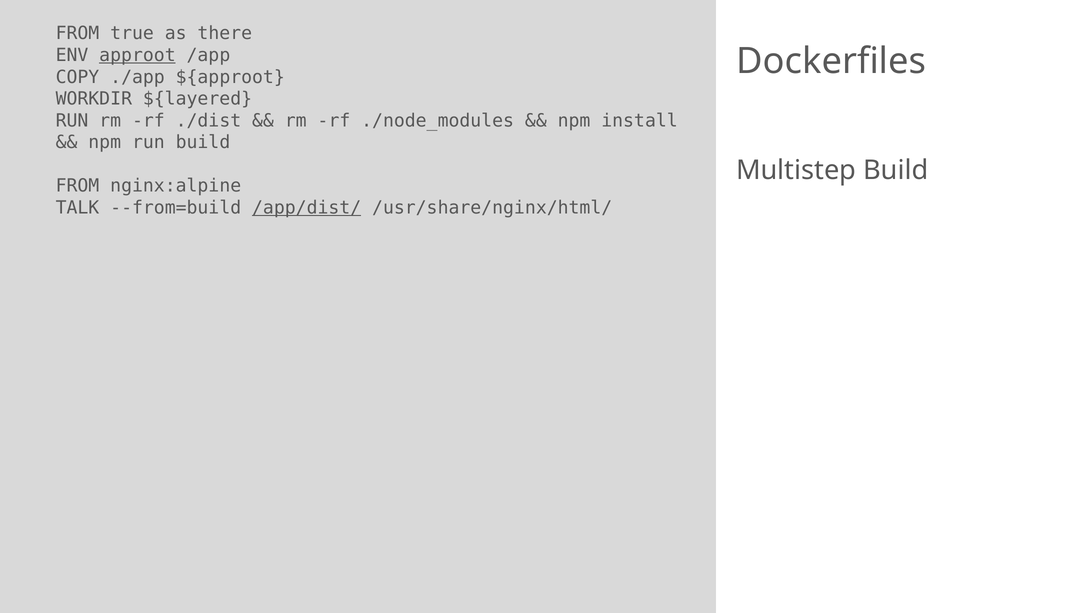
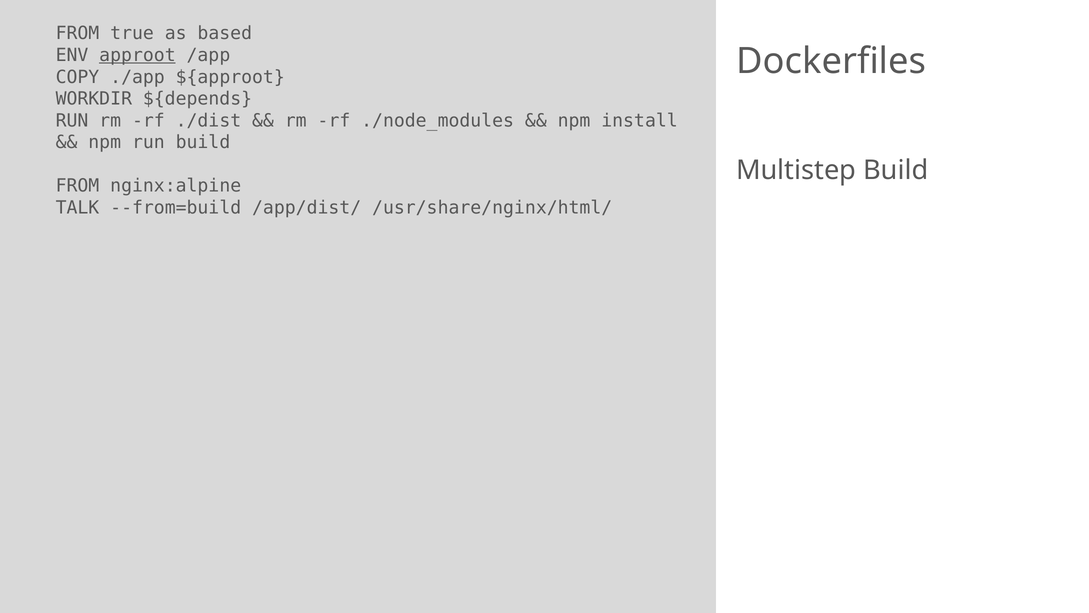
there: there -> based
${layered: ${layered -> ${depends
/app/dist/ underline: present -> none
